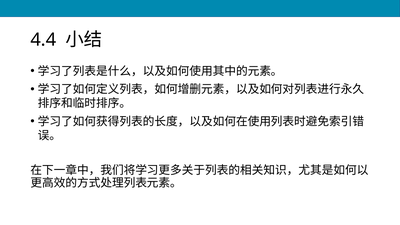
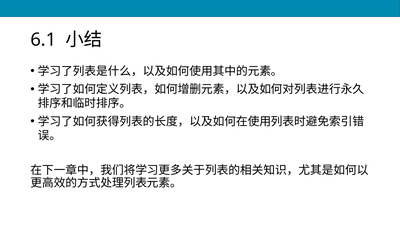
4.4: 4.4 -> 6.1
